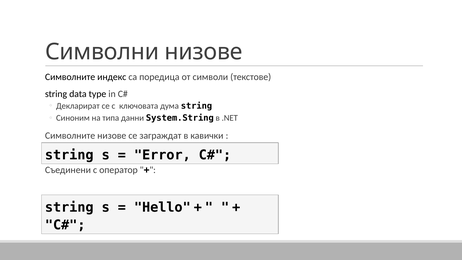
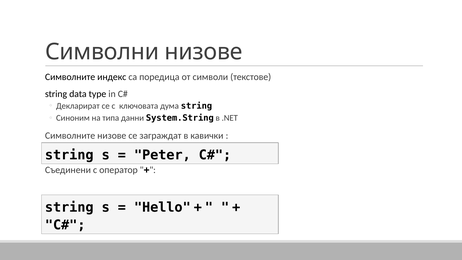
Error: Error -> Peter
